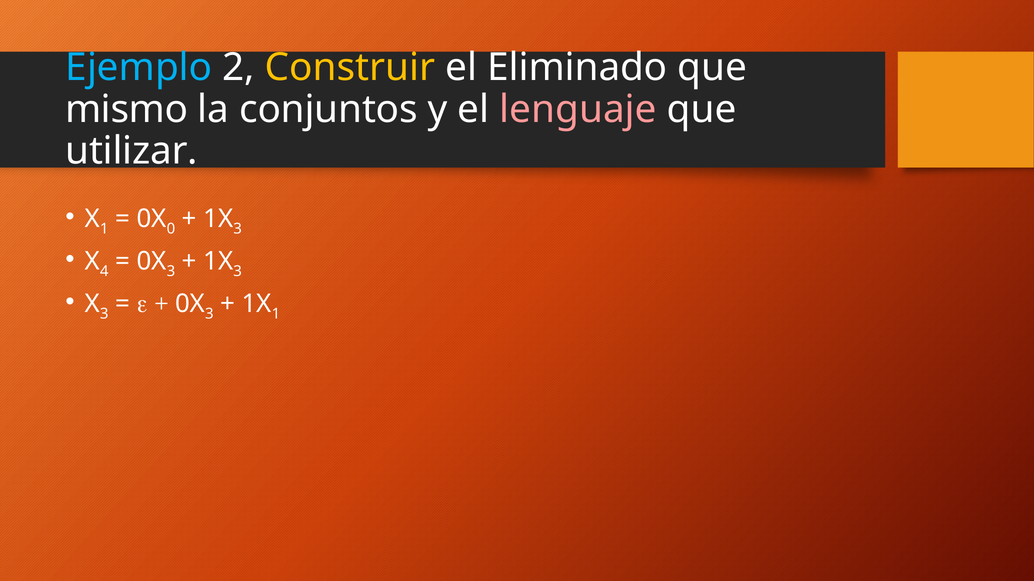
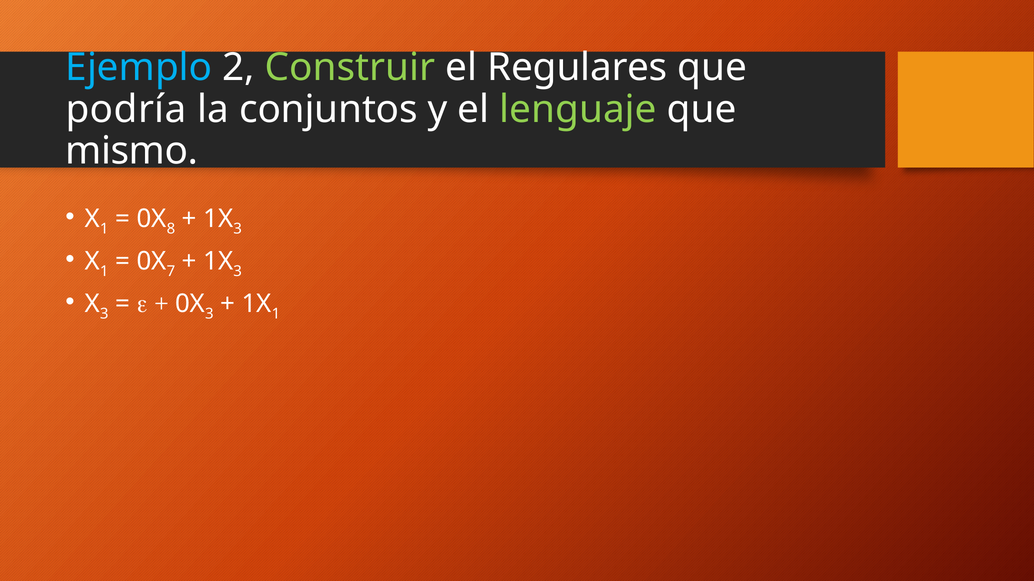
Construir colour: yellow -> light green
Eliminado: Eliminado -> Regulares
mismo: mismo -> podría
lenguaje colour: pink -> light green
utilizar: utilizar -> mismo
0: 0 -> 8
4 at (104, 272): 4 -> 1
3 at (171, 272): 3 -> 7
